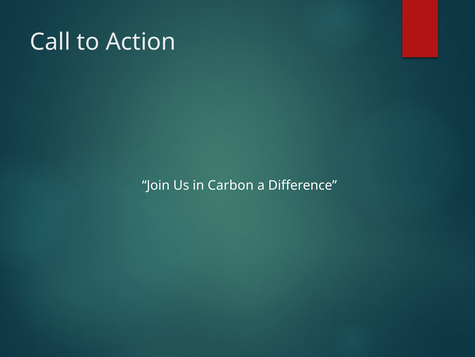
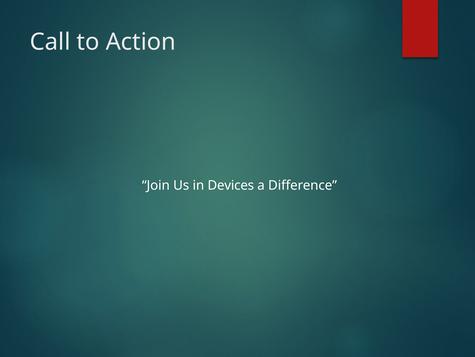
Carbon: Carbon -> Devices
